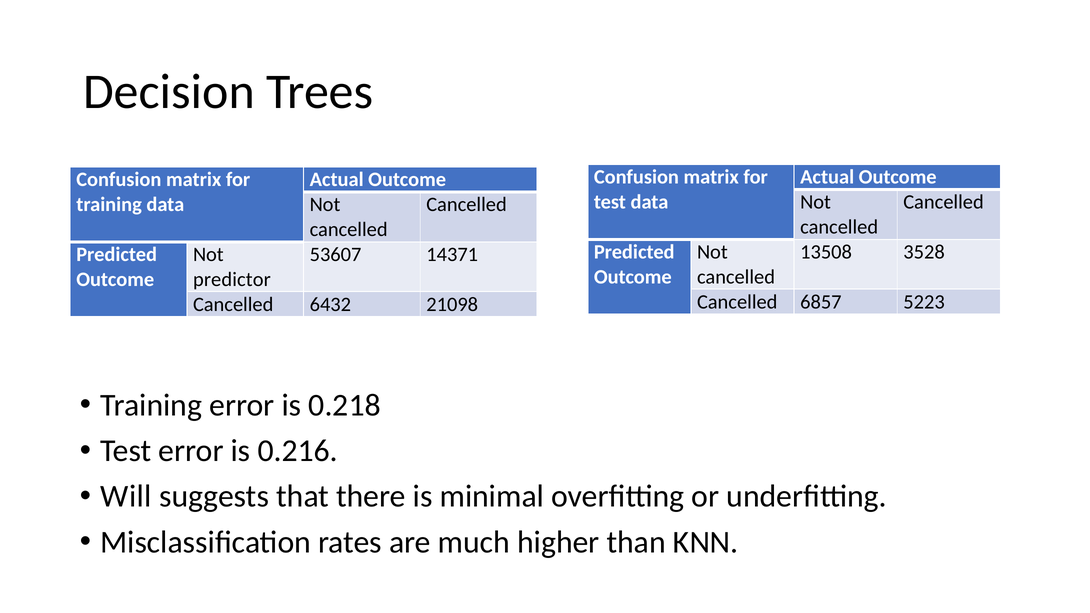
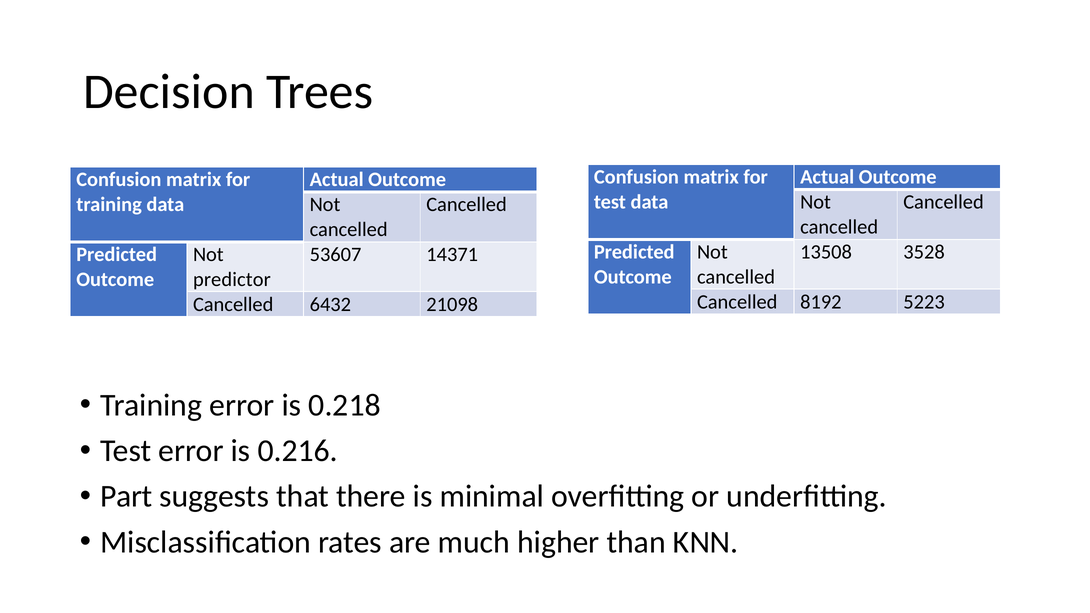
6857: 6857 -> 8192
Will: Will -> Part
